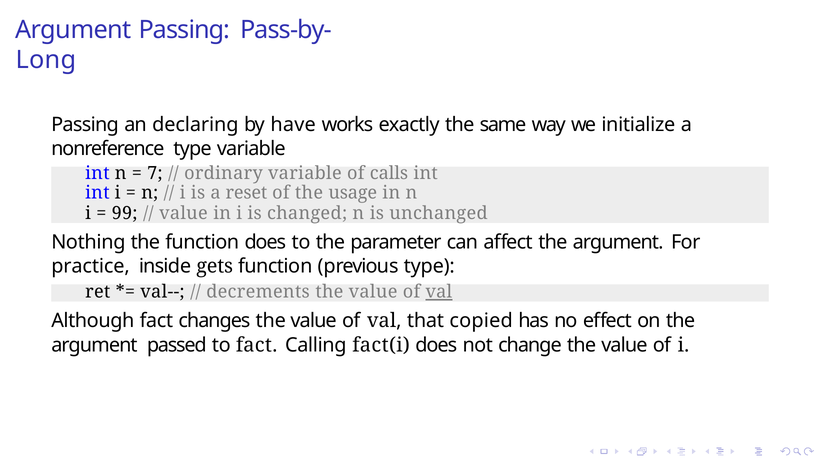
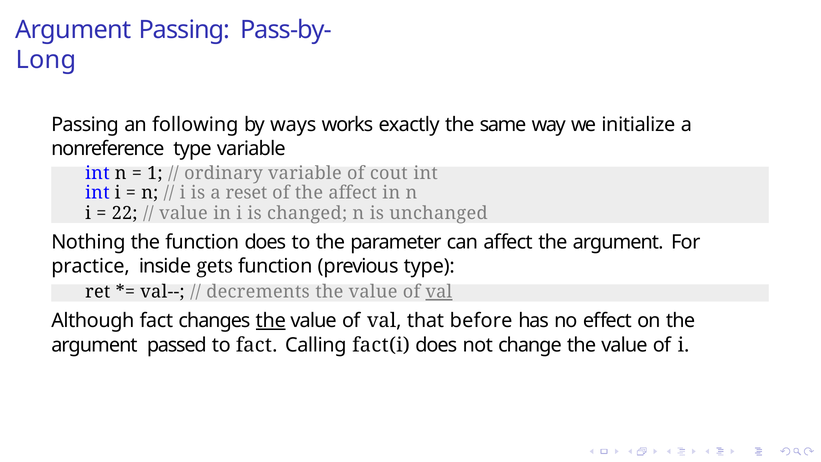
declaring: declaring -> following
have: have -> ways
7: 7 -> 1
calls: calls -> cout
the usage: usage -> affect
99: 99 -> 22
the at (271, 321) underline: none -> present
copied: copied -> before
